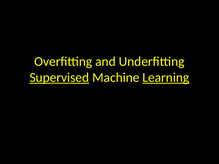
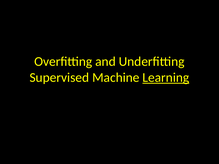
Supervised underline: present -> none
